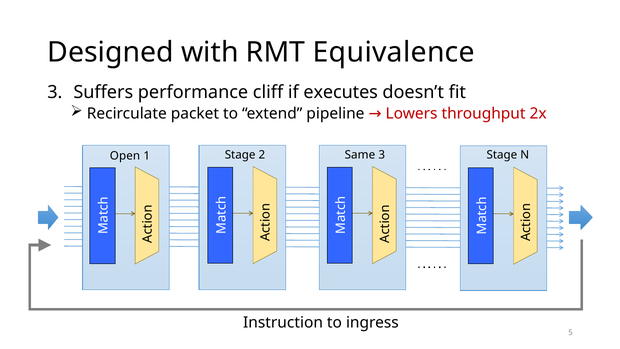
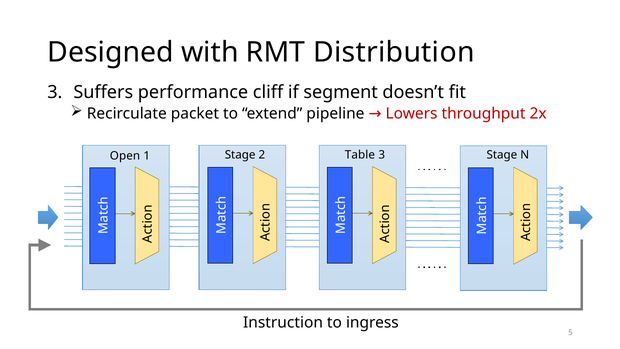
Equivalence: Equivalence -> Distribution
executes: executes -> segment
Same: Same -> Table
